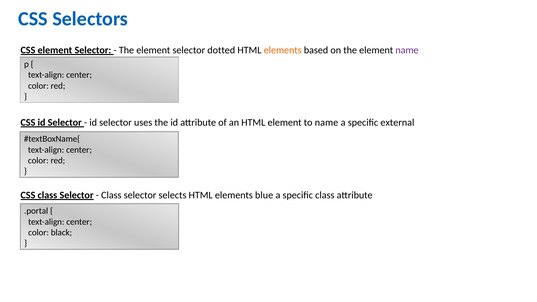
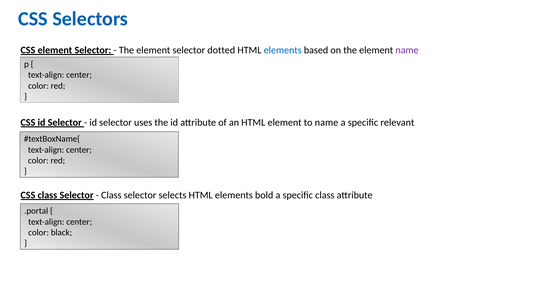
elements at (283, 50) colour: orange -> blue
external: external -> relevant
blue: blue -> bold
